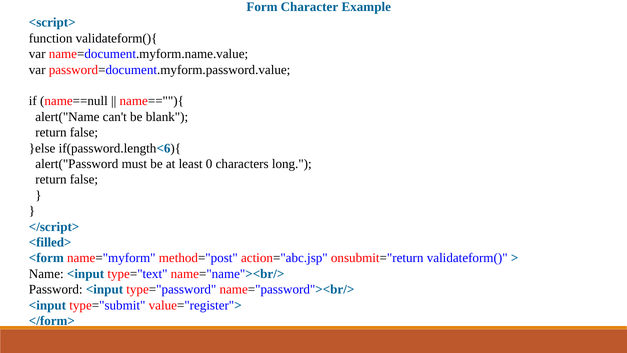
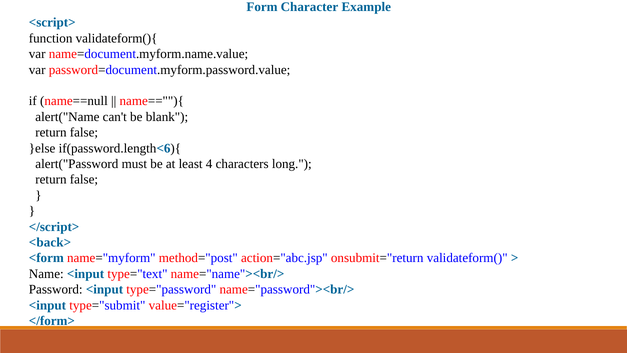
0: 0 -> 4
<filled>: <filled> -> <back>
